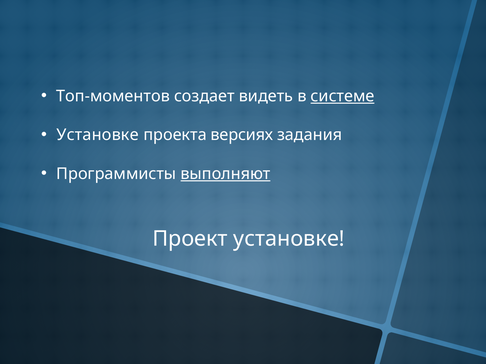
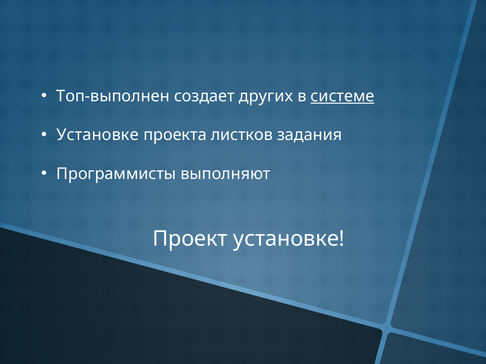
Топ-моментов: Топ-моментов -> Топ-выполнен
видеть: видеть -> других
версиях: версиях -> листков
выполняют underline: present -> none
